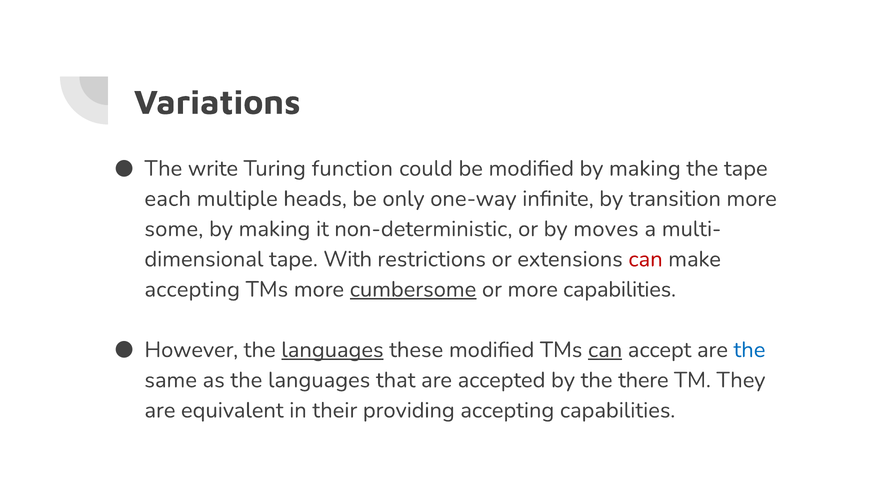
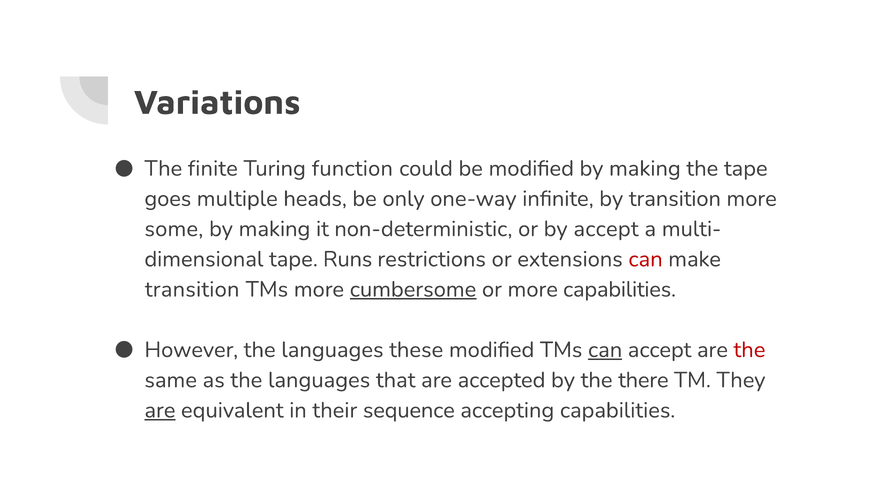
write: write -> finite
each: each -> goes
by moves: moves -> accept
With: With -> Runs
accepting at (192, 290): accepting -> transition
languages at (332, 350) underline: present -> none
the at (749, 350) colour: blue -> red
are at (160, 411) underline: none -> present
providing: providing -> sequence
